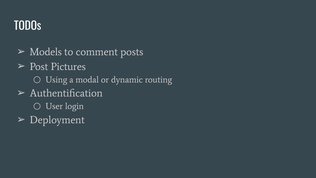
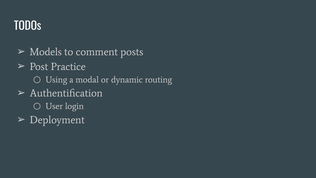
Pictures: Pictures -> Practice
